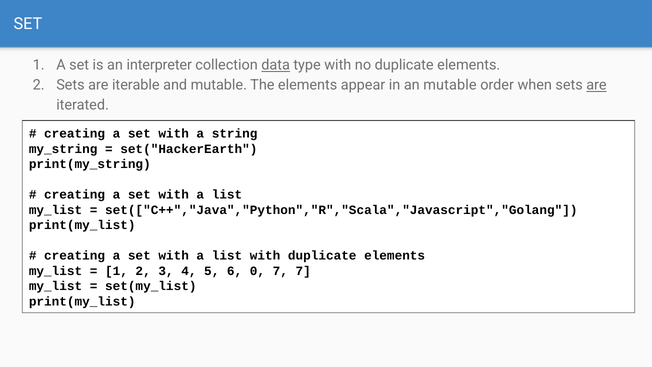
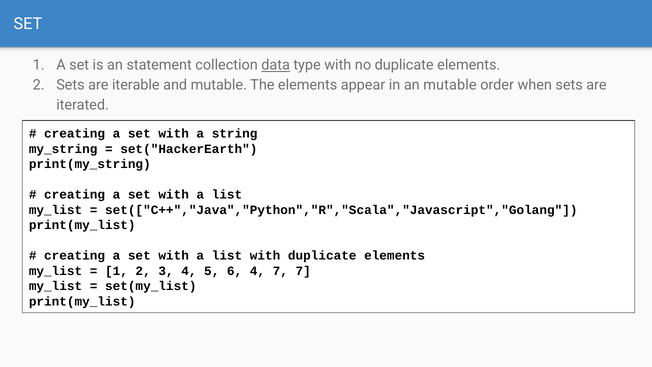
interpreter: interpreter -> statement
are at (596, 85) underline: present -> none
6 0: 0 -> 4
